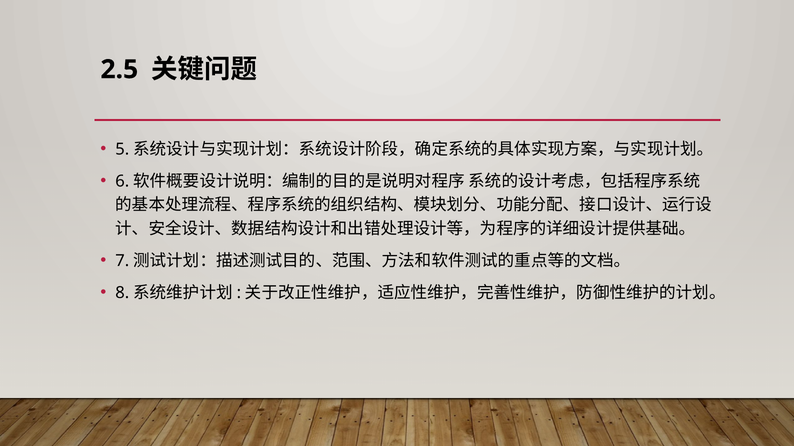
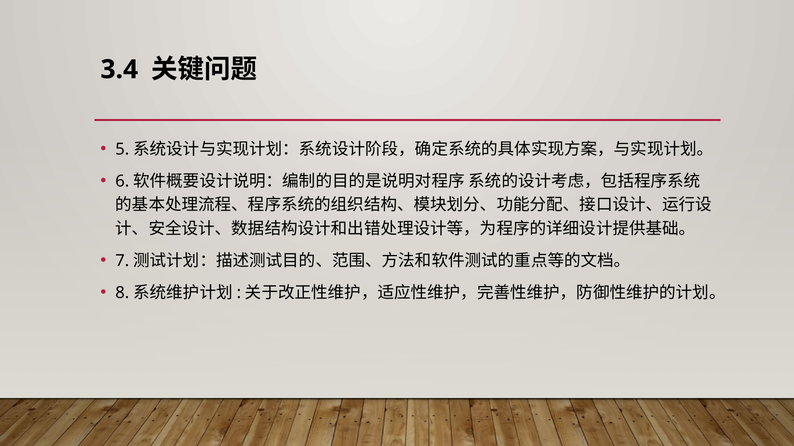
2.5: 2.5 -> 3.4
